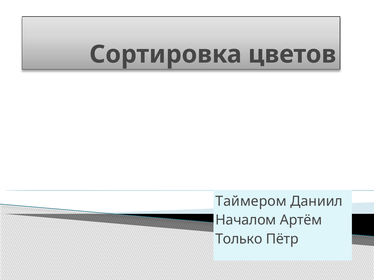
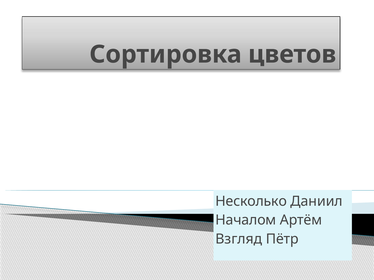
Таймером: Таймером -> Несколько
Только: Только -> Взгляд
